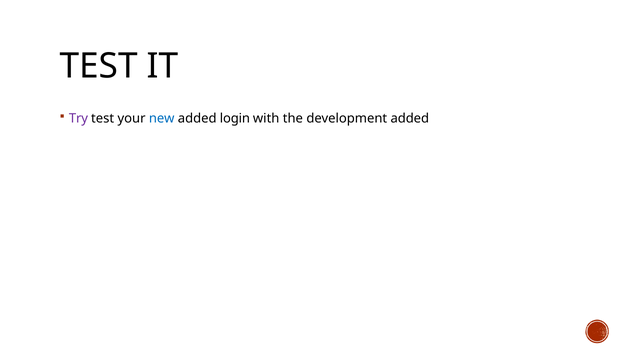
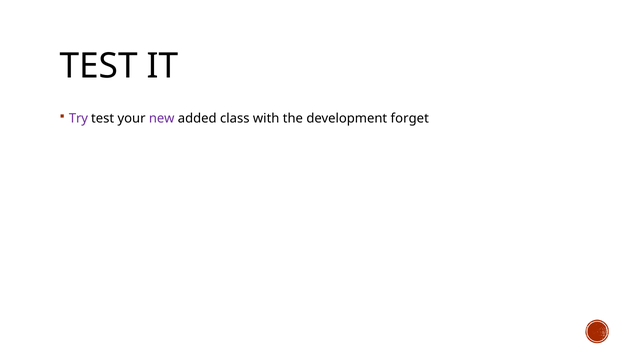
new colour: blue -> purple
login: login -> class
development added: added -> forget
